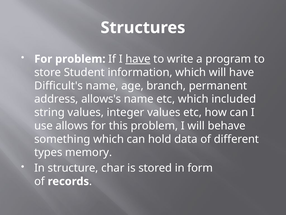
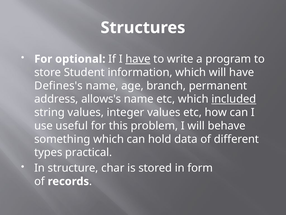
For problem: problem -> optional
Difficult's: Difficult's -> Defines's
included underline: none -> present
allows: allows -> useful
memory: memory -> practical
